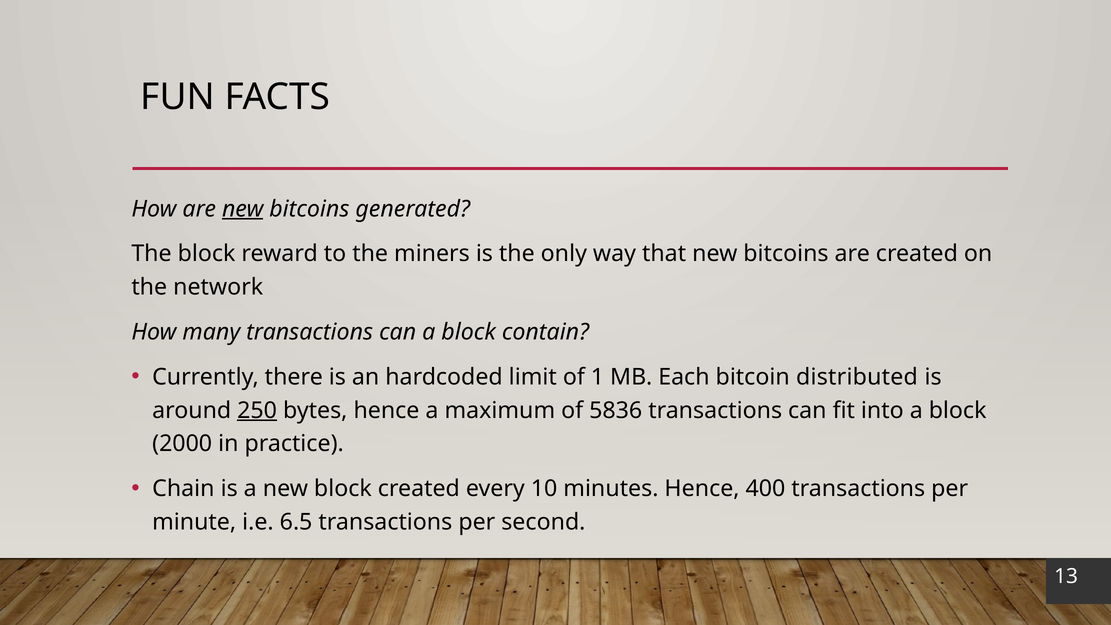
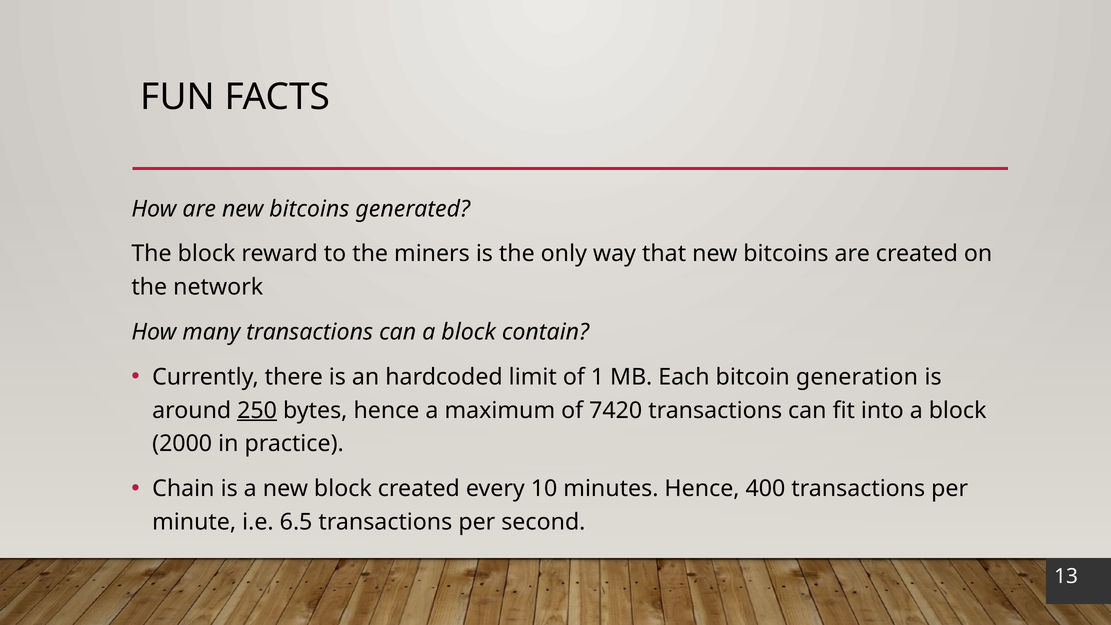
new at (243, 209) underline: present -> none
distributed: distributed -> generation
5836: 5836 -> 7420
